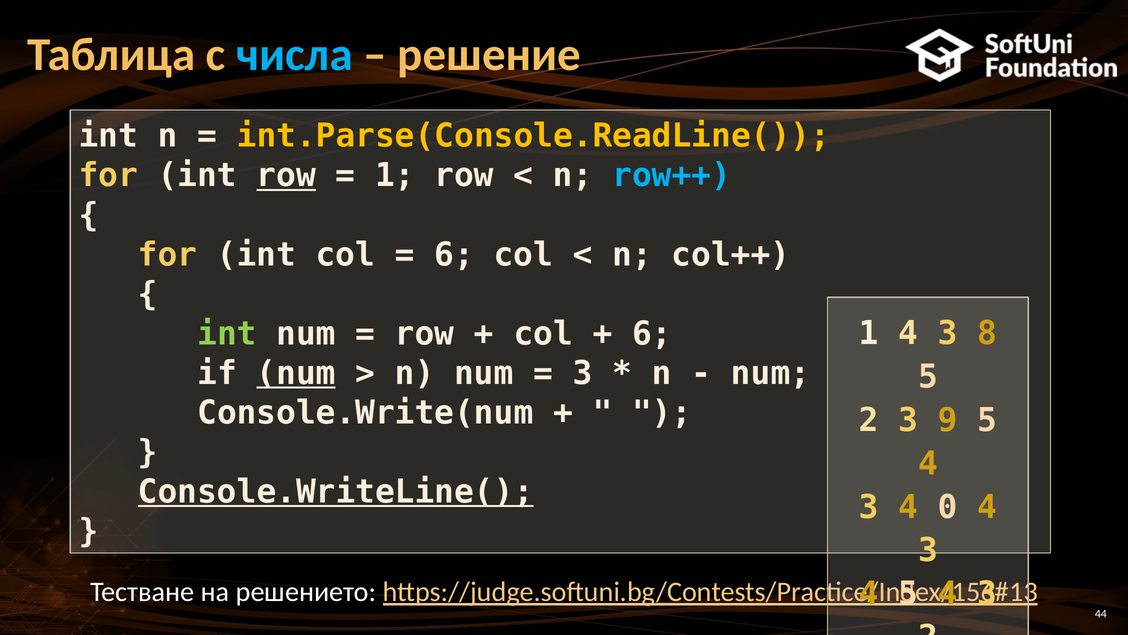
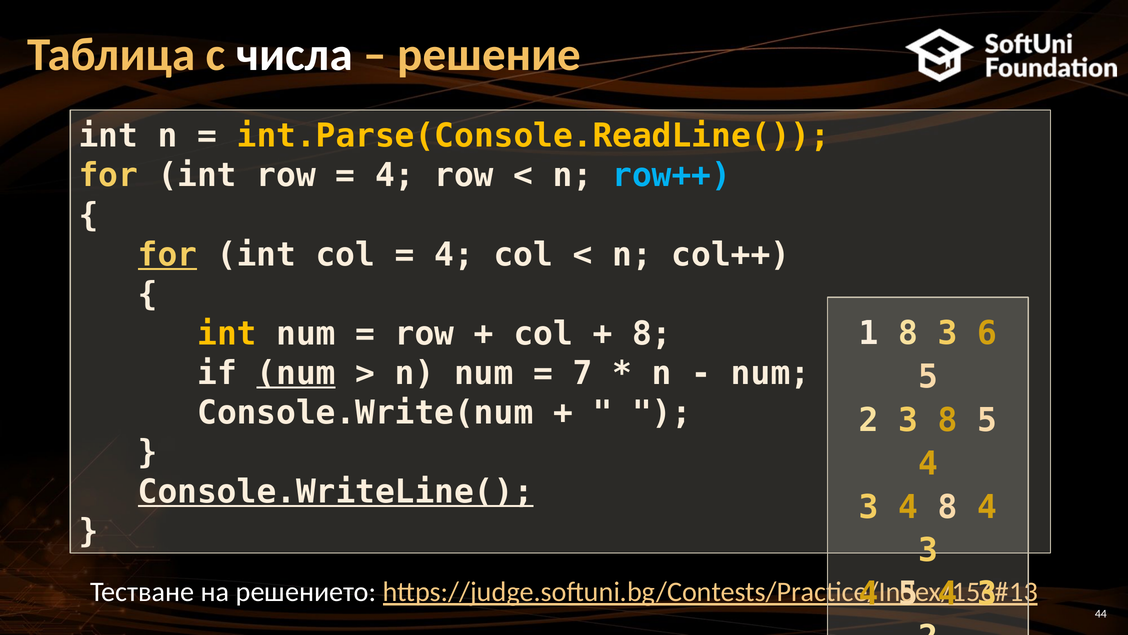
числа colour: light blue -> white
row at (286, 176) underline: present -> none
1 at (395, 176): 1 -> 4
for at (168, 255) underline: none -> present
6 at (454, 255): 6 -> 4
1 4: 4 -> 8
8: 8 -> 6
int at (227, 334) colour: light green -> yellow
6 at (652, 334): 6 -> 8
3 at (583, 373): 3 -> 7
3 9: 9 -> 8
4 0: 0 -> 8
